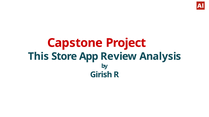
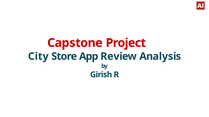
This: This -> City
